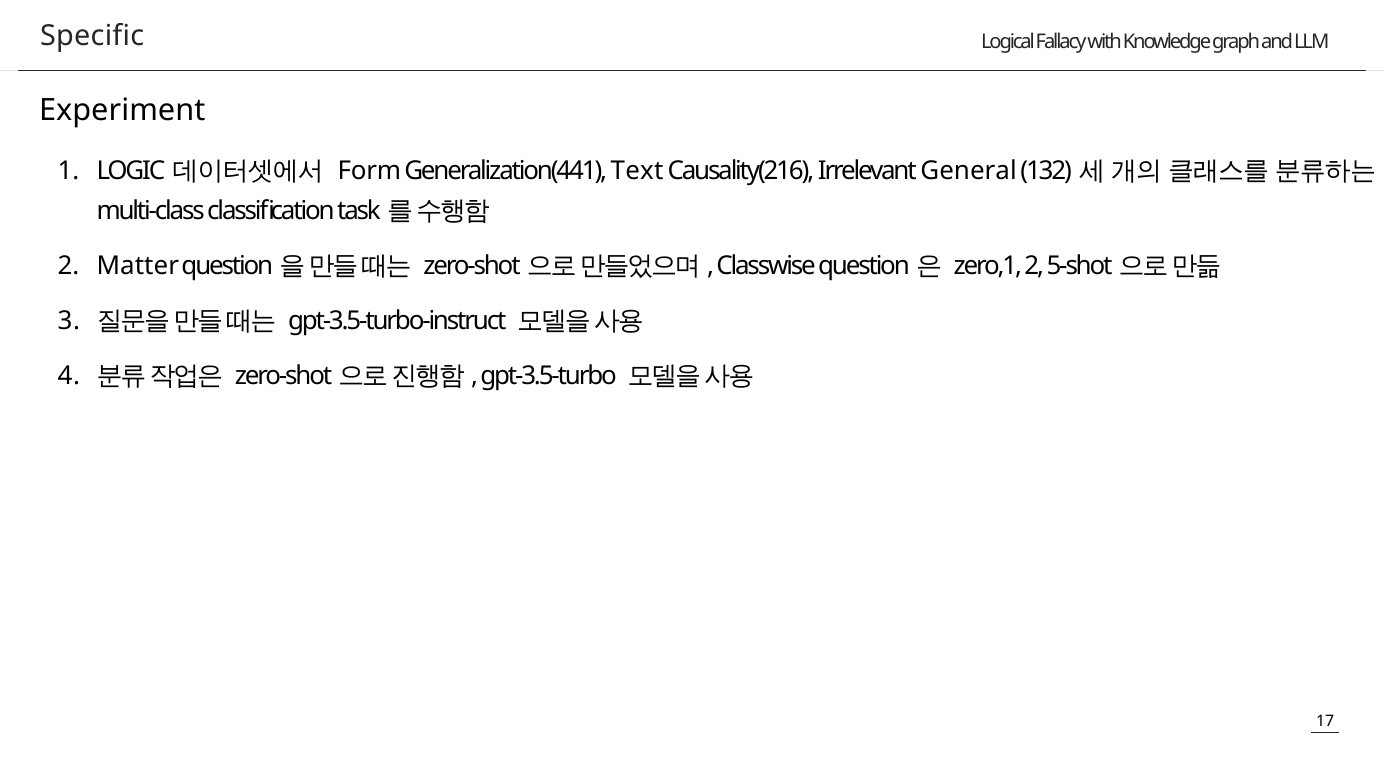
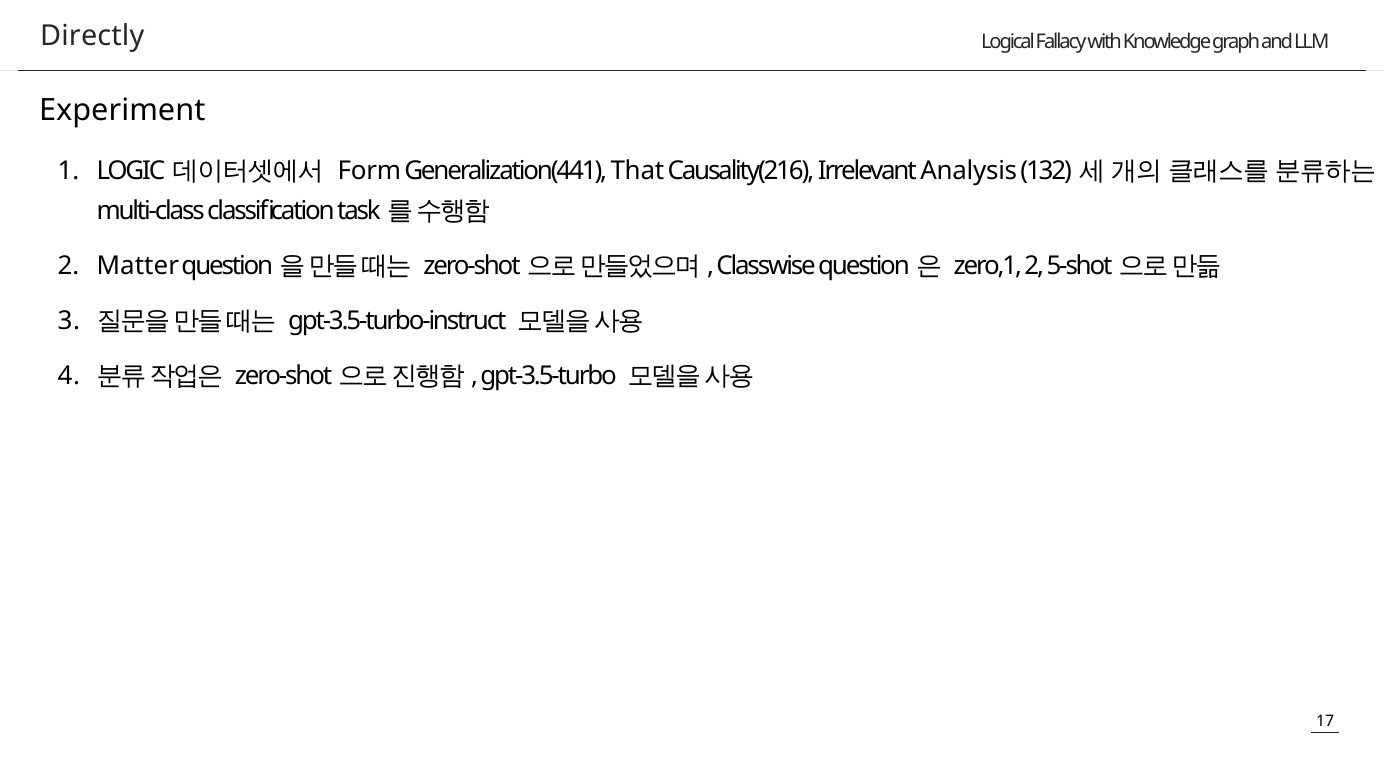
Specific: Specific -> Directly
Text: Text -> That
General: General -> Analysis
